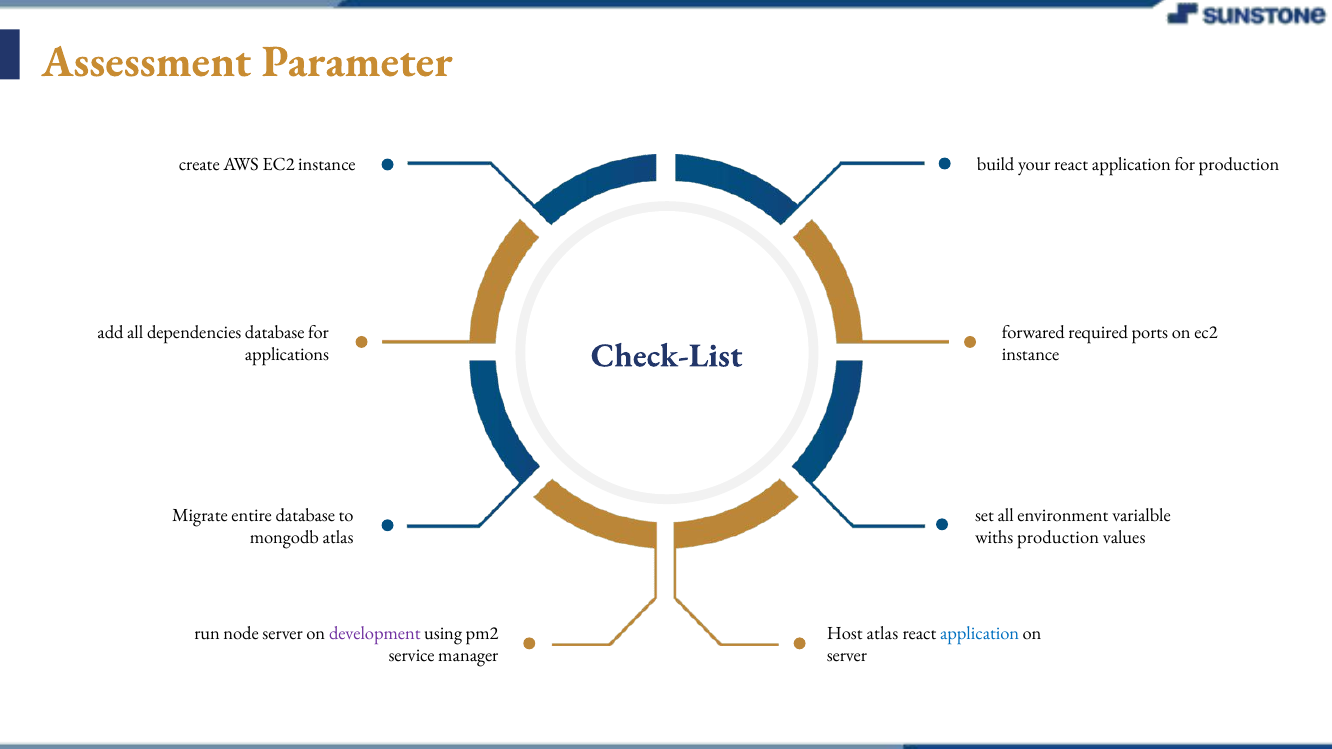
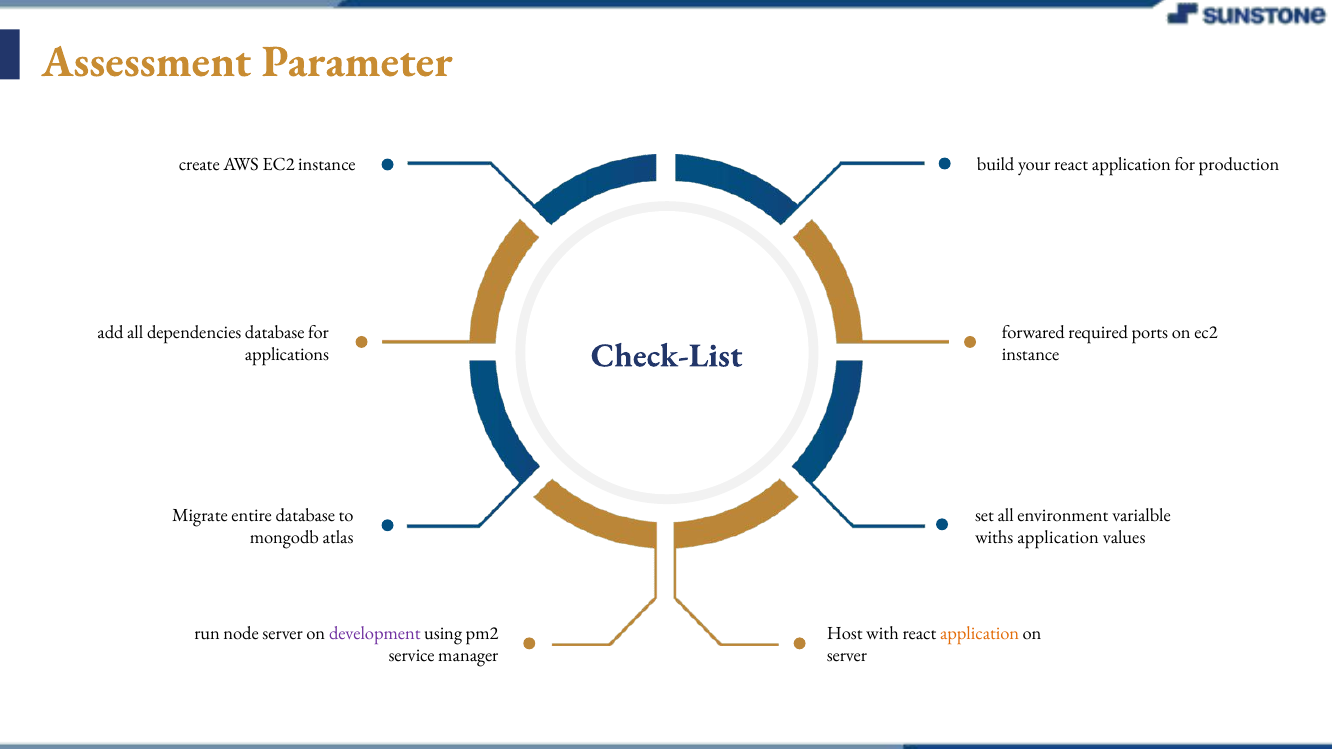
withs production: production -> application
Host atlas: atlas -> with
application at (980, 634) colour: blue -> orange
